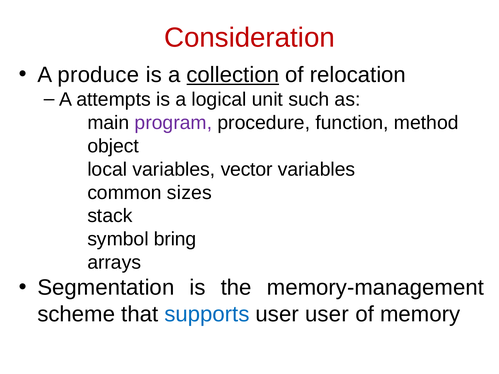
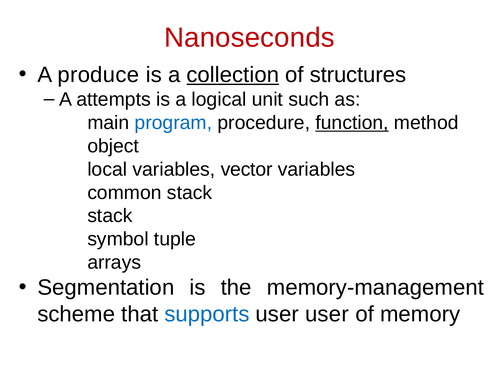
Consideration: Consideration -> Nanoseconds
relocation: relocation -> structures
program colour: purple -> blue
function underline: none -> present
common sizes: sizes -> stack
bring: bring -> tuple
